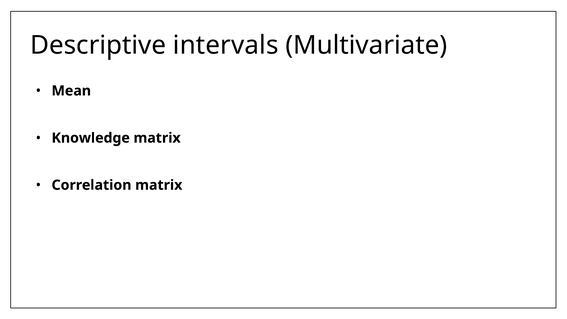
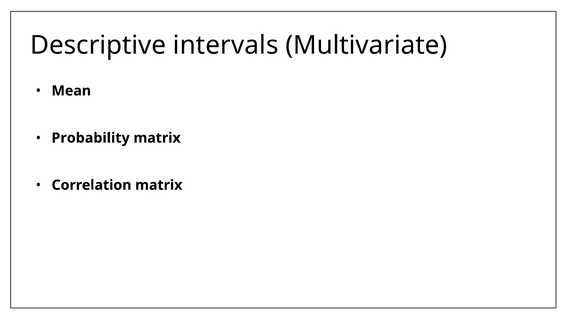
Knowledge: Knowledge -> Probability
